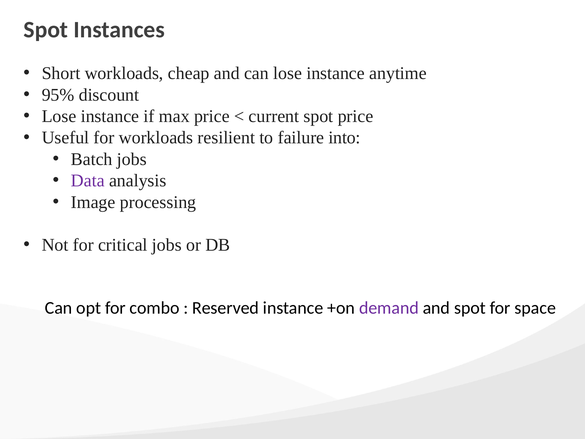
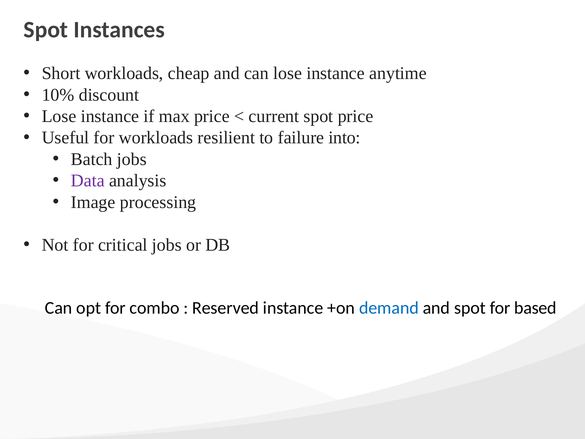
95%: 95% -> 10%
demand colour: purple -> blue
space: space -> based
